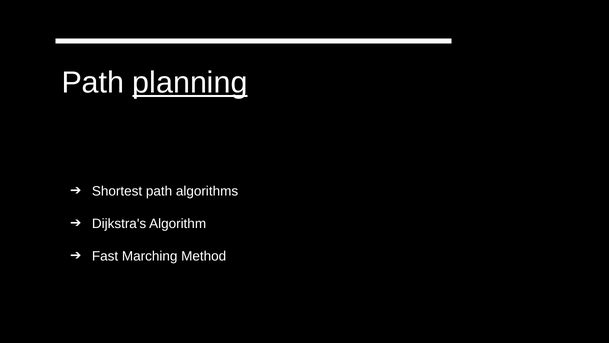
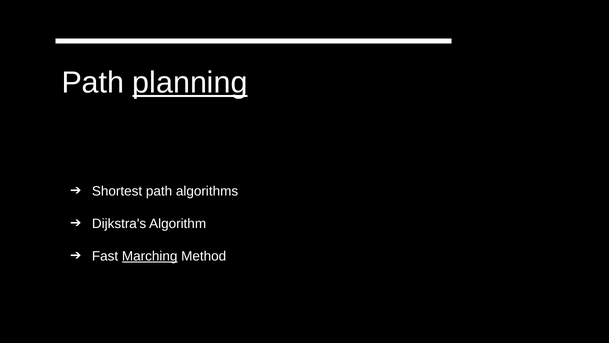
Marching underline: none -> present
